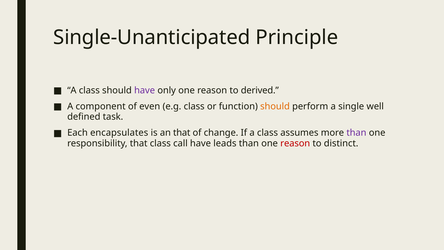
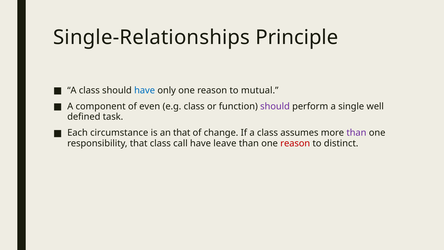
Single-Unanticipated: Single-Unanticipated -> Single-Relationships
have at (145, 90) colour: purple -> blue
derived: derived -> mutual
should at (275, 106) colour: orange -> purple
encapsulates: encapsulates -> circumstance
leads: leads -> leave
